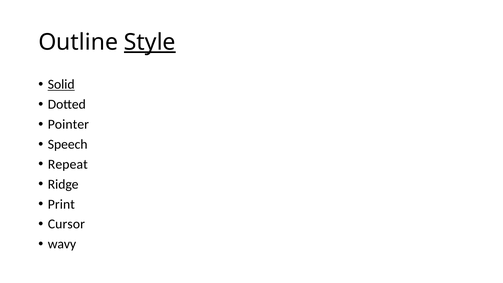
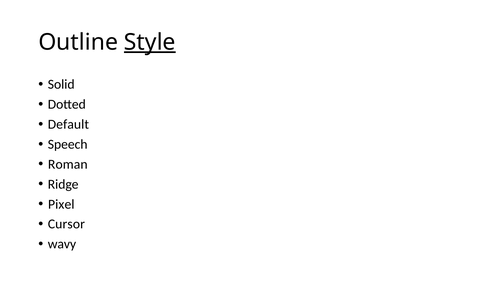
Solid underline: present -> none
Pointer: Pointer -> Default
Repeat: Repeat -> Roman
Print: Print -> Pixel
